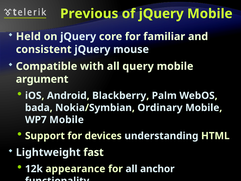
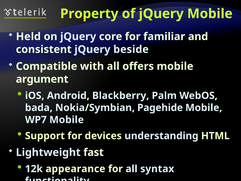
Previous: Previous -> Property
mouse: mouse -> beside
query: query -> offers
Ordinary: Ordinary -> Pagehide
anchor: anchor -> syntax
